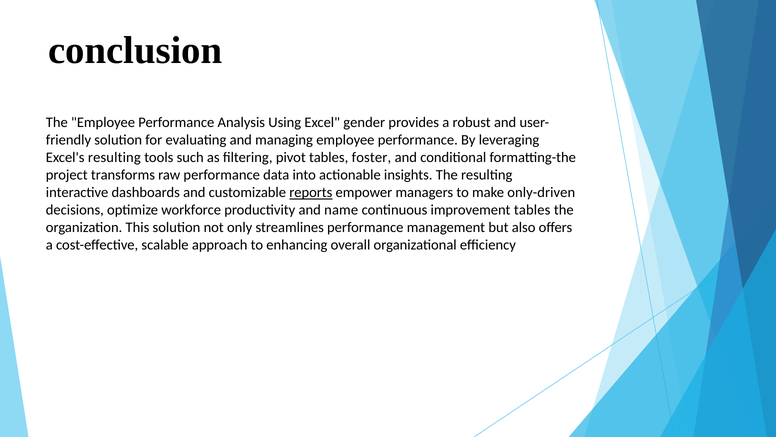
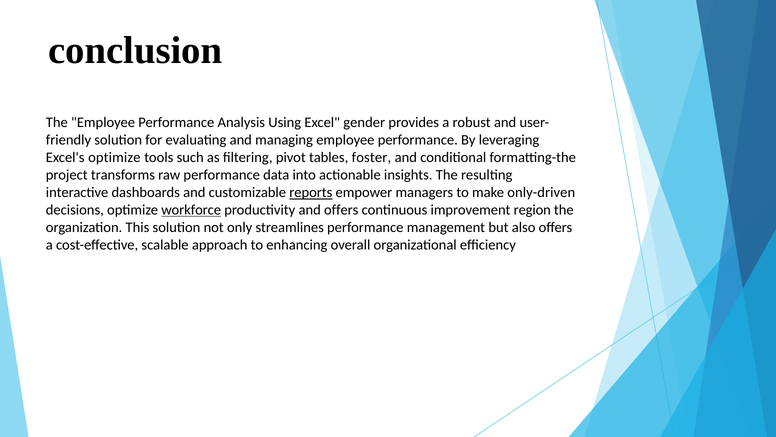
Excel's resulting: resulting -> optimize
workforce underline: none -> present
and name: name -> offers
improvement tables: tables -> region
